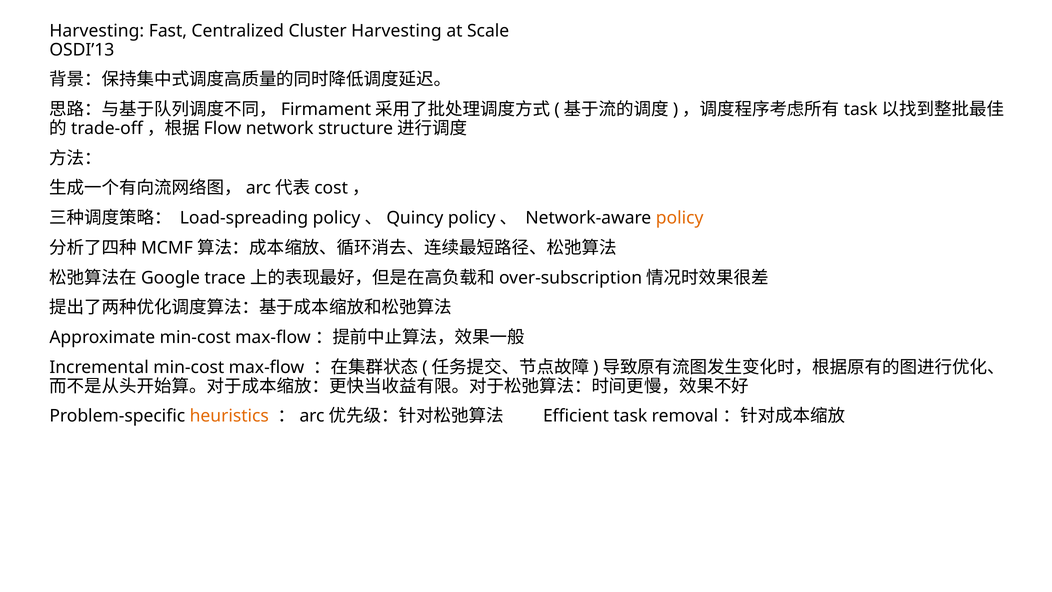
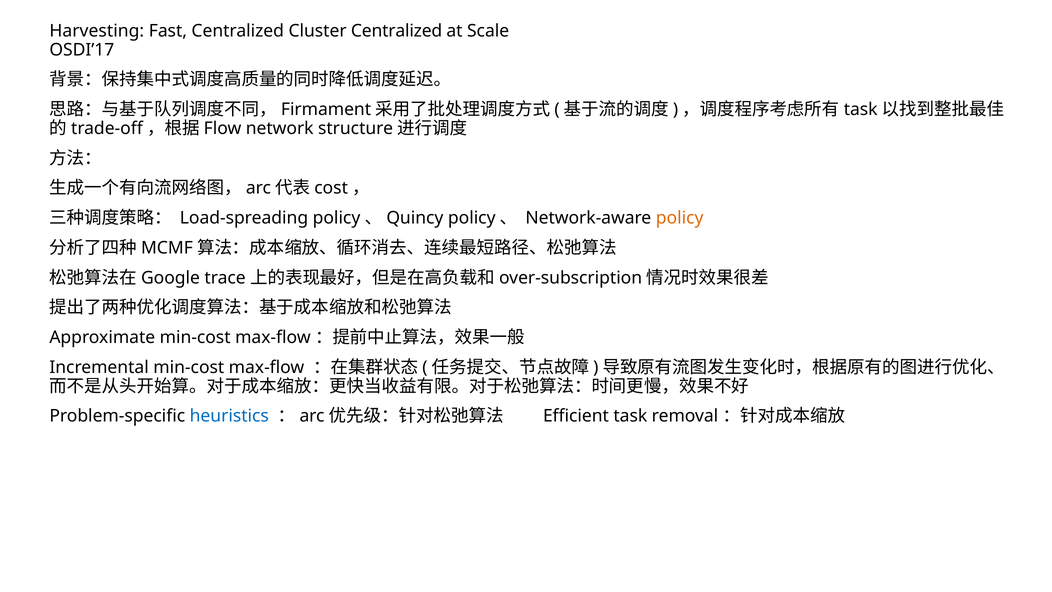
Cluster Harvesting: Harvesting -> Centralized
OSDI’13: OSDI’13 -> OSDI’17
heuristics colour: orange -> blue
